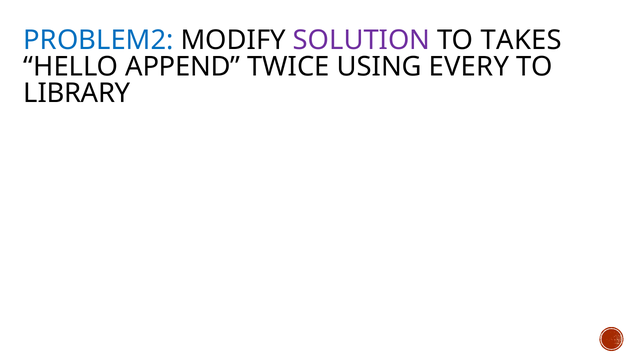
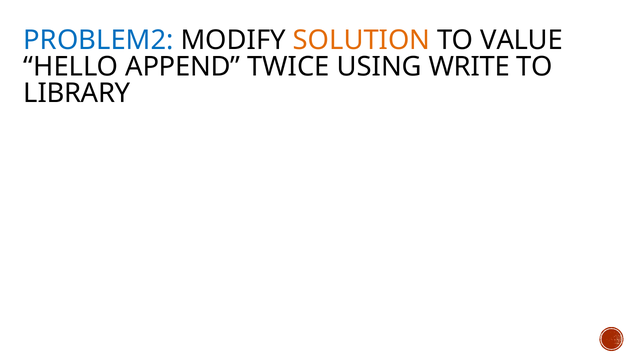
SOLUTION colour: purple -> orange
TAKES: TAKES -> VALUE
EVERY: EVERY -> WRITE
